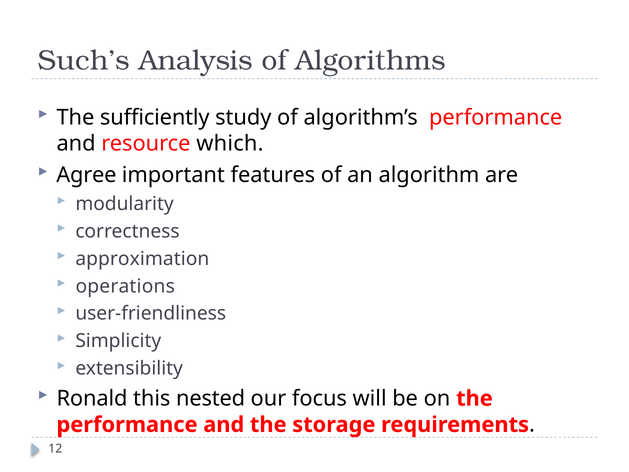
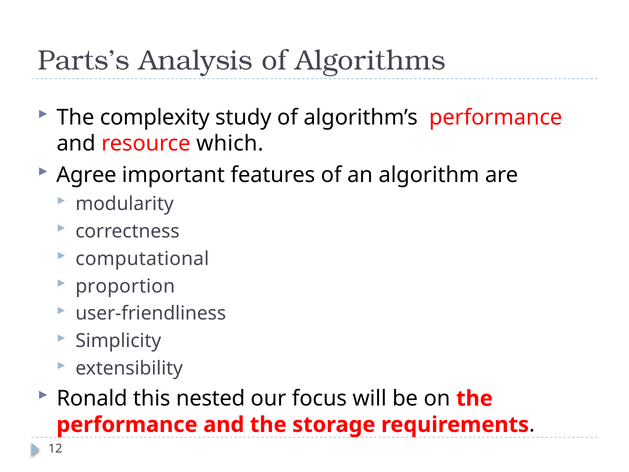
Such’s: Such’s -> Parts’s
sufficiently: sufficiently -> complexity
approximation: approximation -> computational
operations: operations -> proportion
